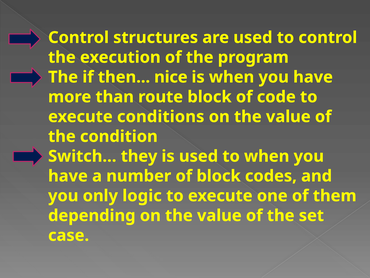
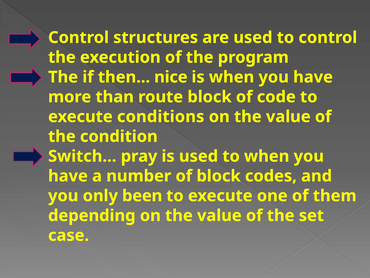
they: they -> pray
logic: logic -> been
